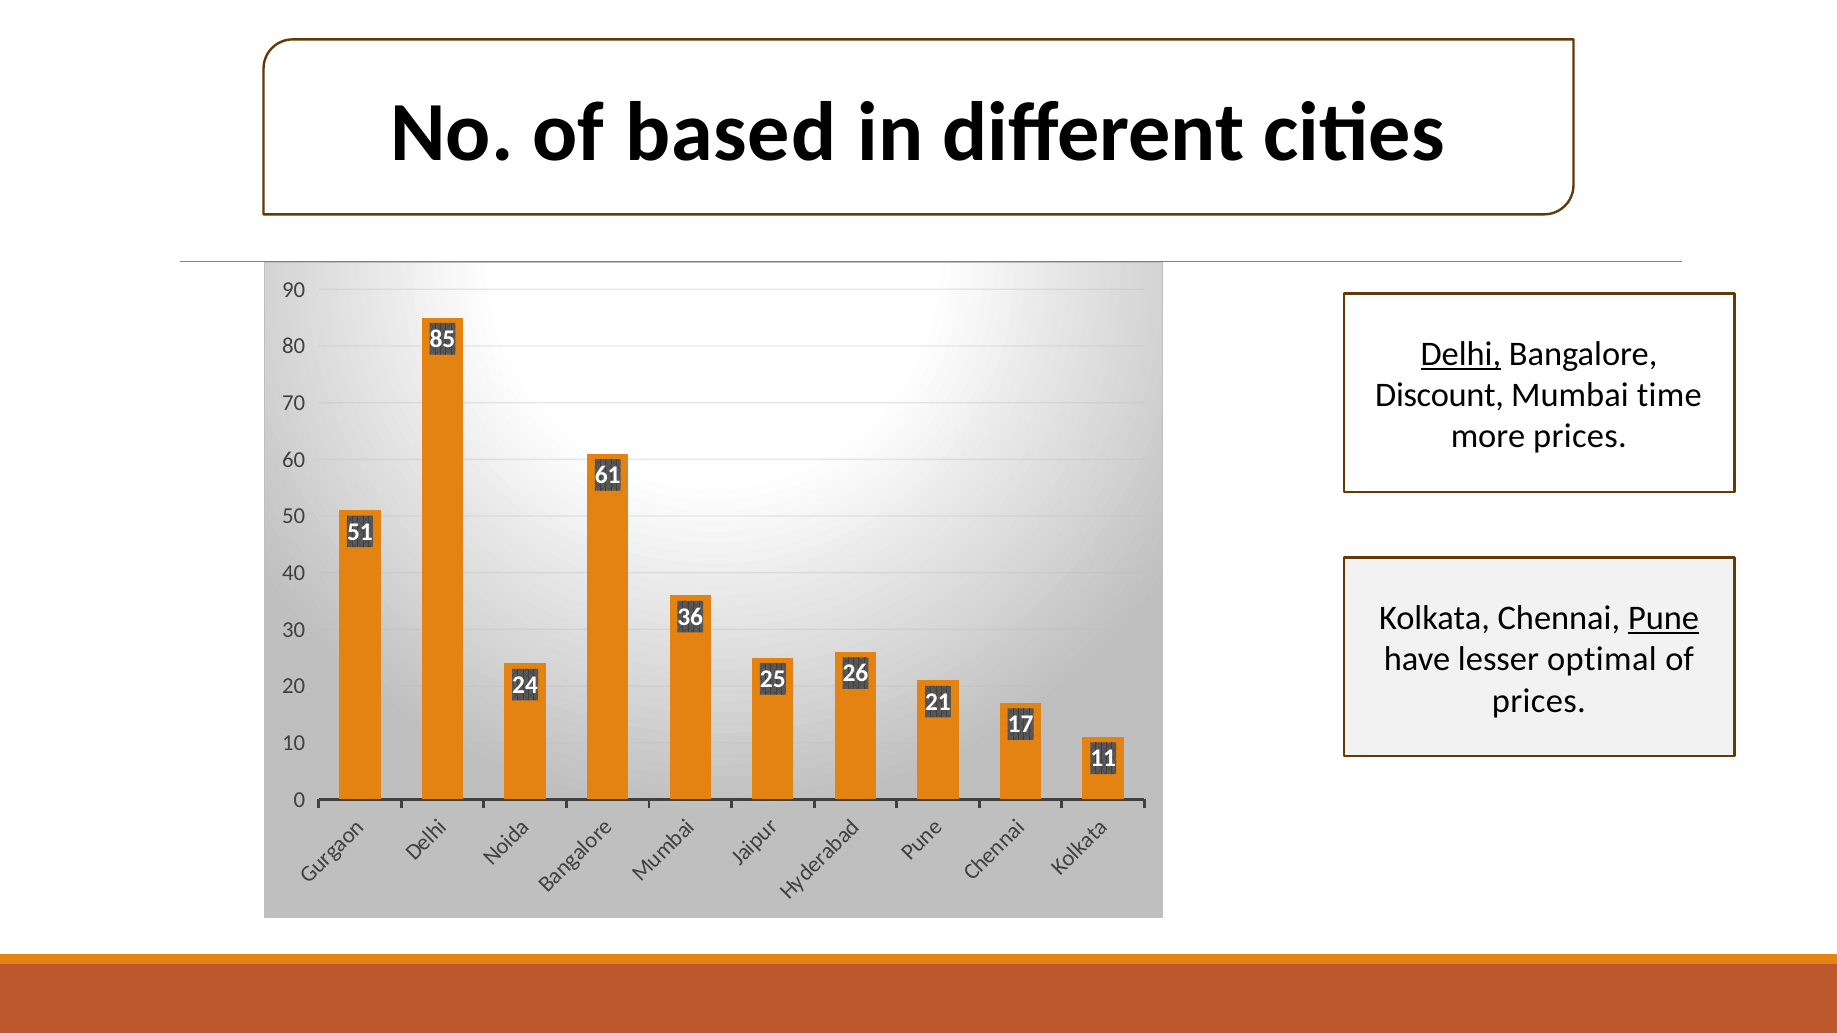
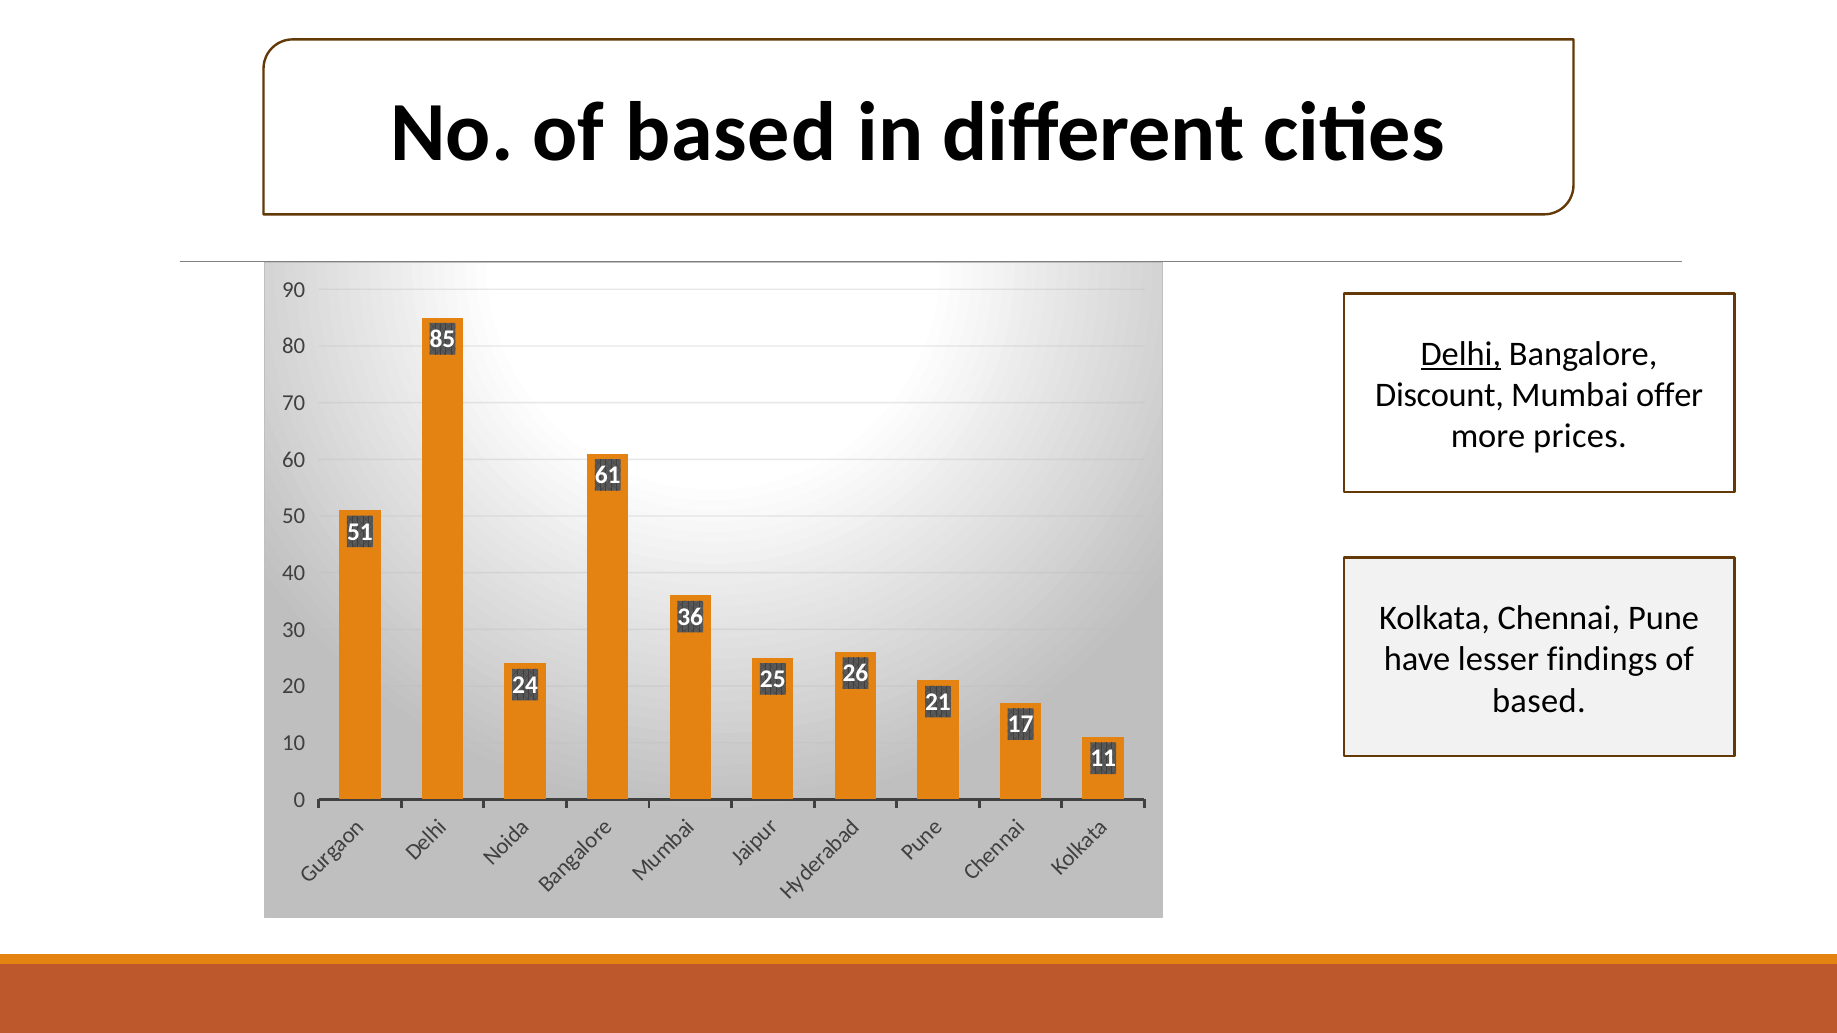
time: time -> offer
Pune underline: present -> none
optimal: optimal -> findings
prices at (1539, 701): prices -> based
